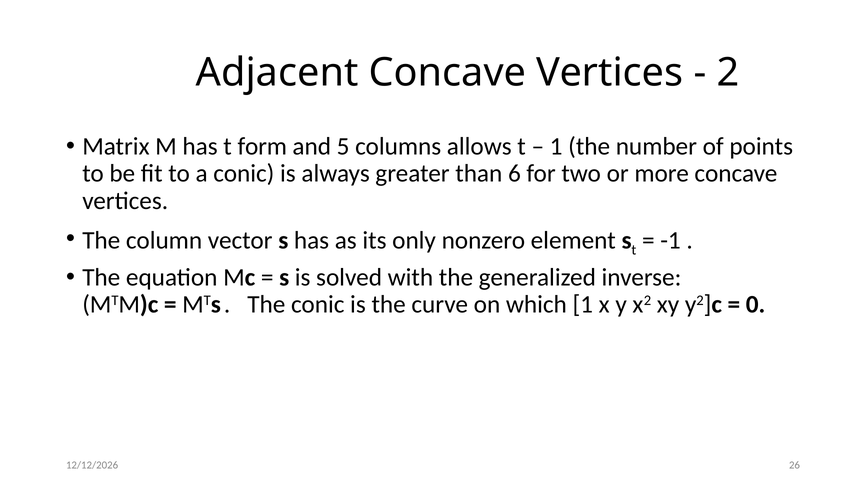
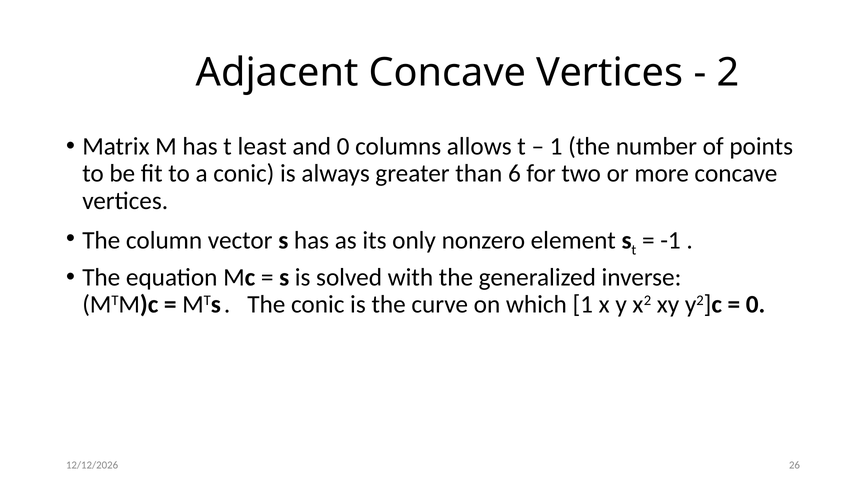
form: form -> least
and 5: 5 -> 0
